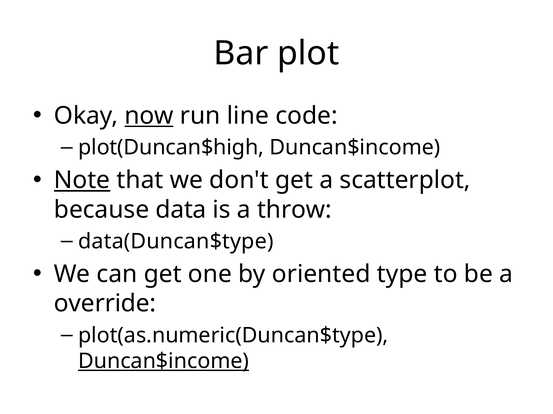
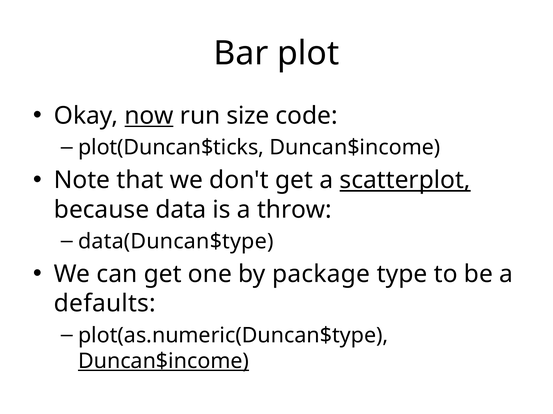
line: line -> size
plot(Duncan$high: plot(Duncan$high -> plot(Duncan$ticks
Note underline: present -> none
scatterplot underline: none -> present
oriented: oriented -> package
override: override -> defaults
